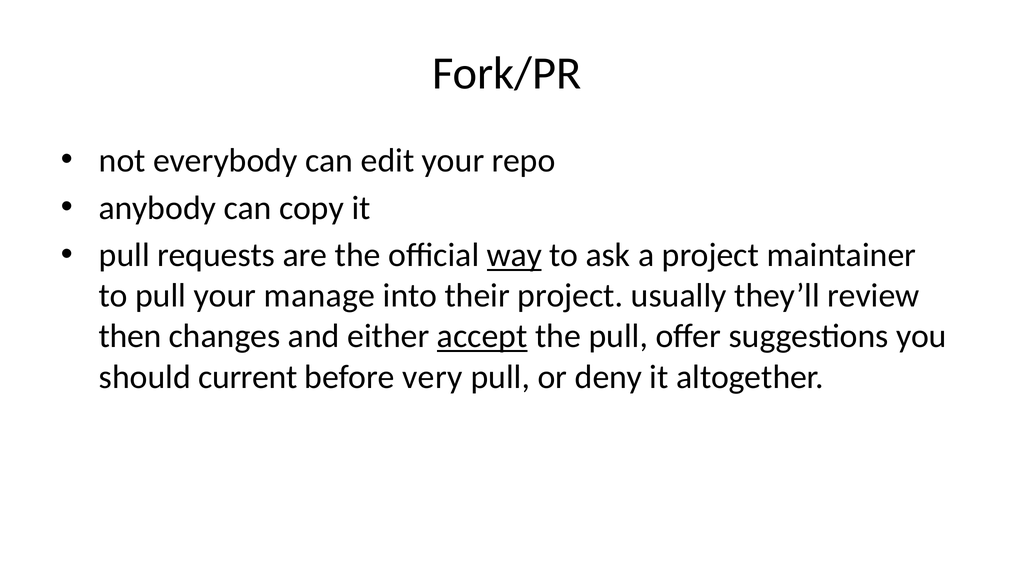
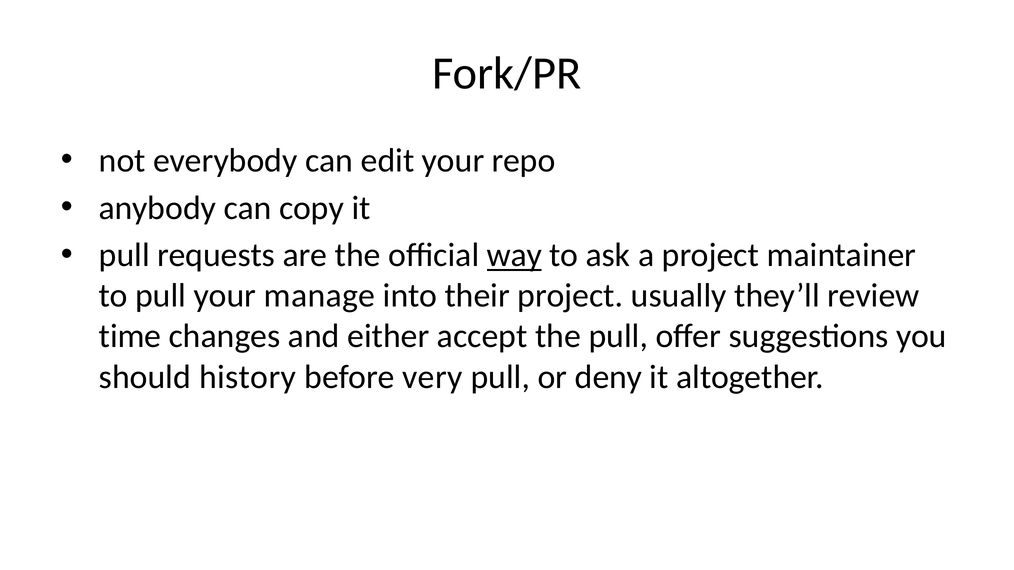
then: then -> time
accept underline: present -> none
current: current -> history
